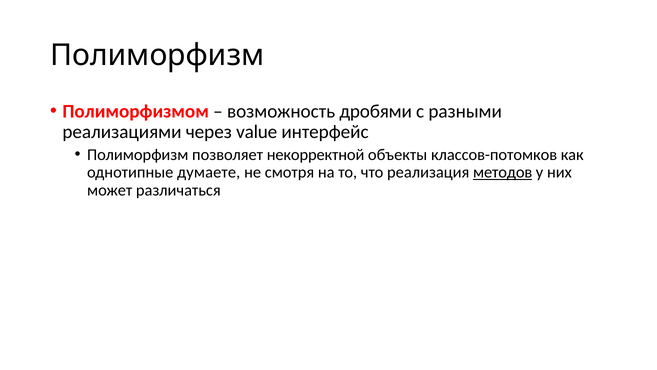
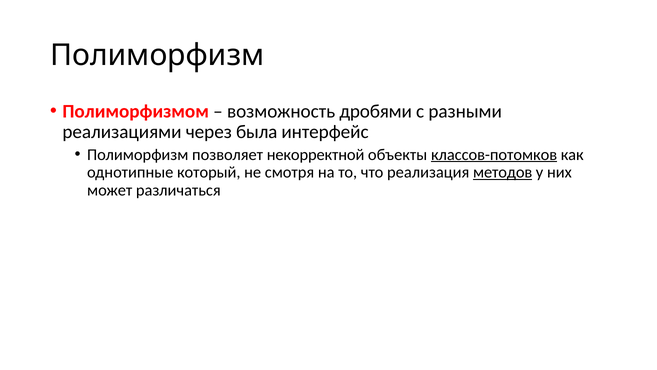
value: value -> была
классов-потомков underline: none -> present
думаете: думаете -> который
